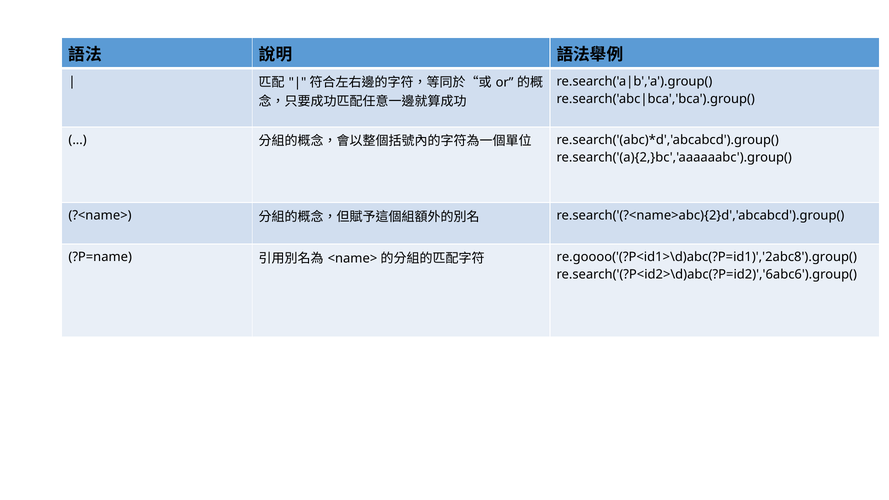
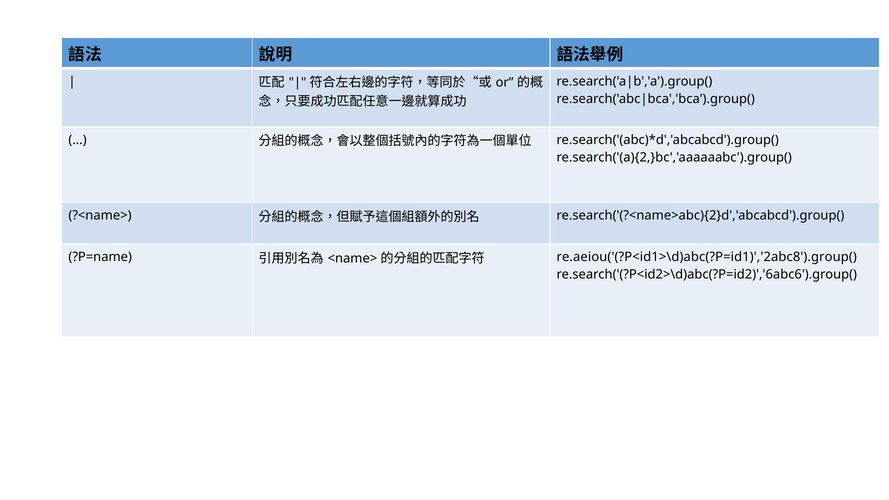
re.goooo('(?P<id1>\d)abc(?P=id1)','2abc8').group(: re.goooo('(?P<id1>\d)abc(?P=id1)','2abc8').group( -> re.aeiou('(?P<id1>\d)abc(?P=id1)','2abc8').group(
